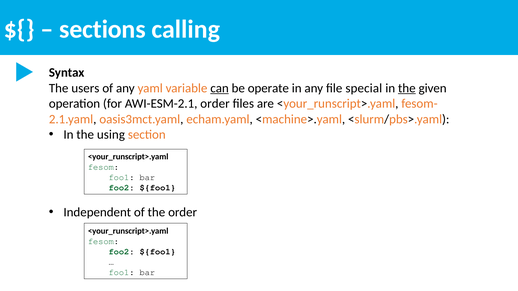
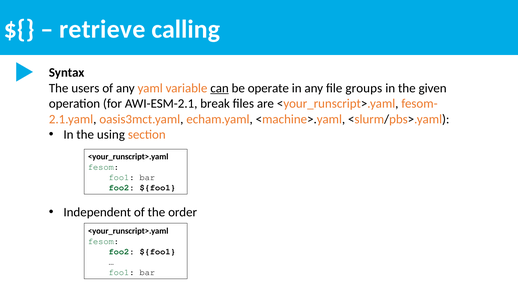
sections: sections -> retrieve
special: special -> groups
the at (407, 88) underline: present -> none
AWI-ESM-2.1 order: order -> break
